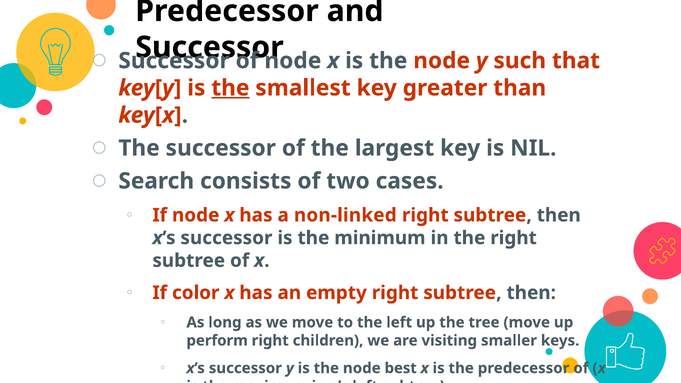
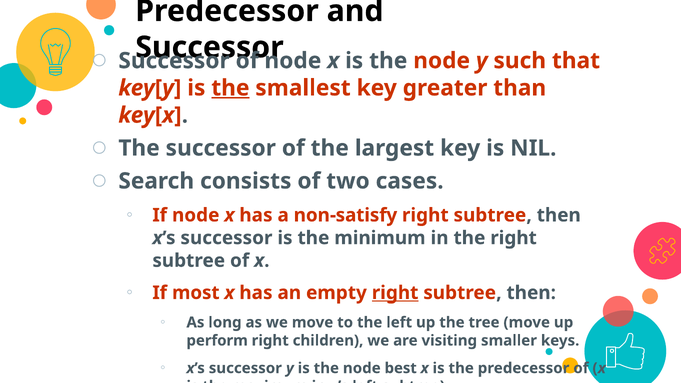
non-linked: non-linked -> non-satisfy
color: color -> most
right at (395, 293) underline: none -> present
